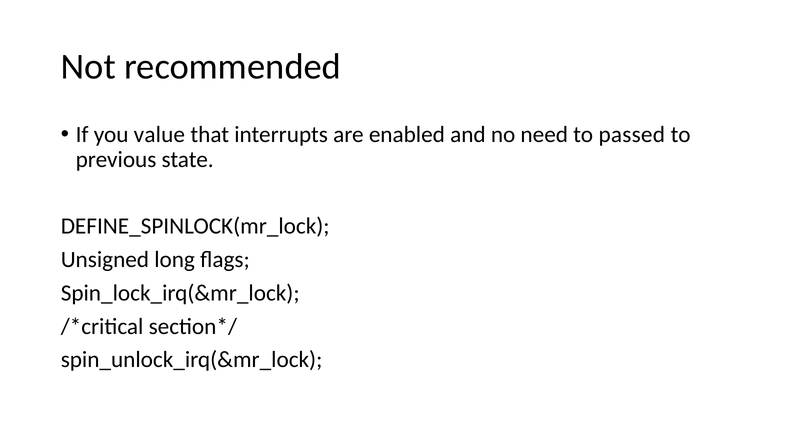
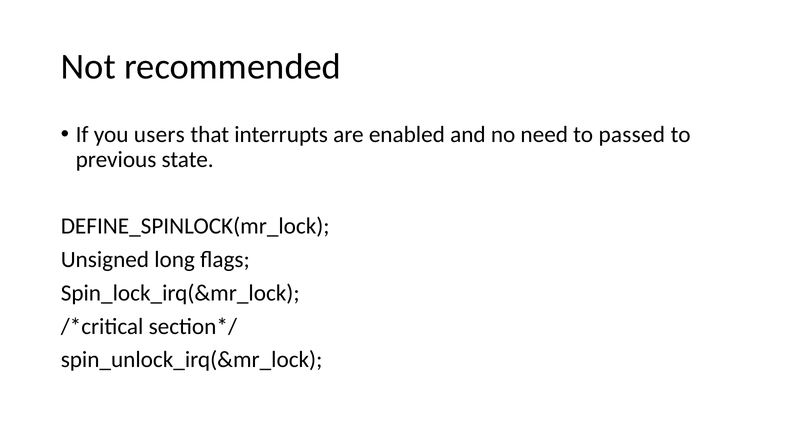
value: value -> users
